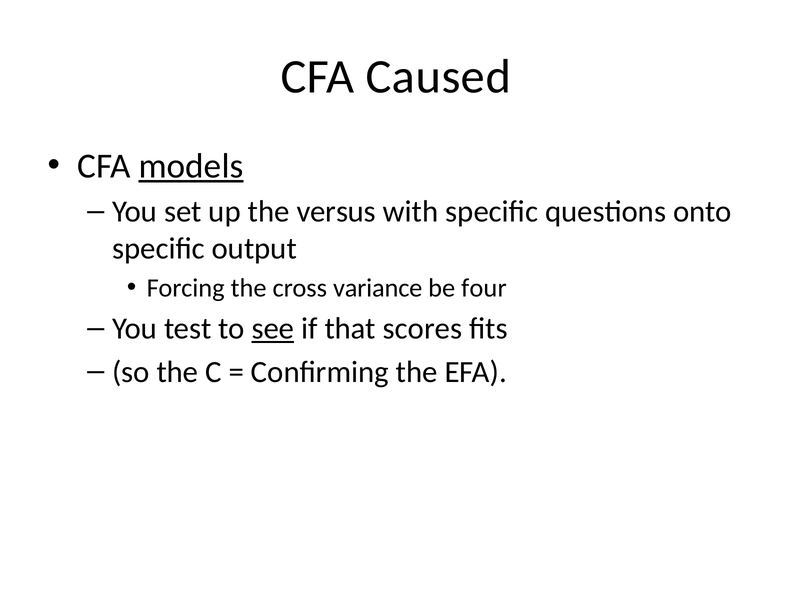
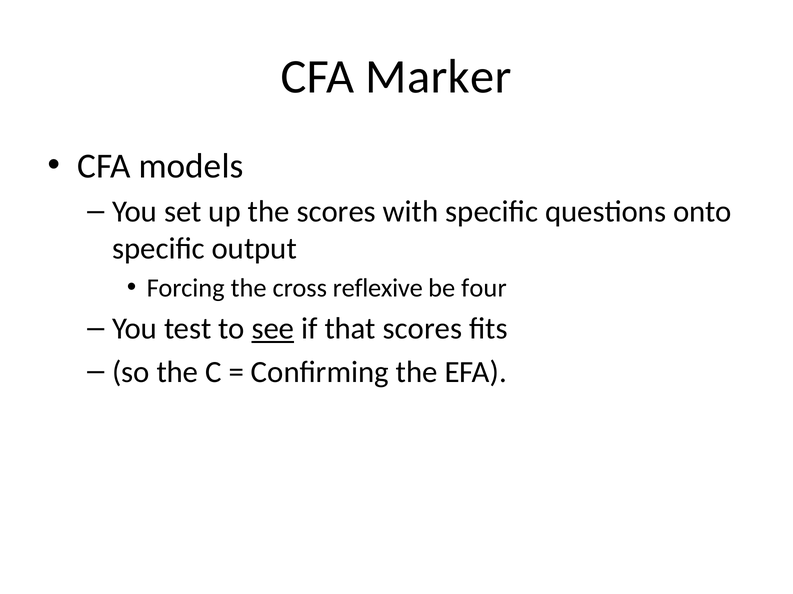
Caused: Caused -> Marker
models underline: present -> none
the versus: versus -> scores
variance: variance -> reflexive
